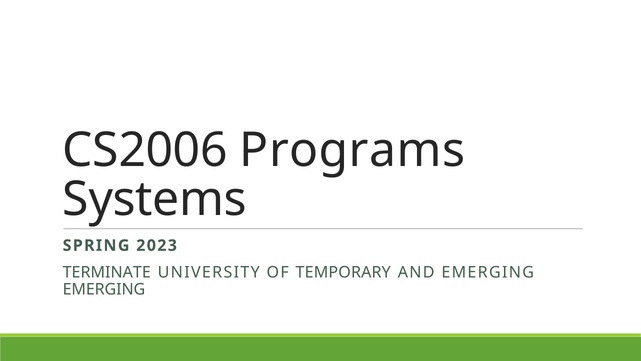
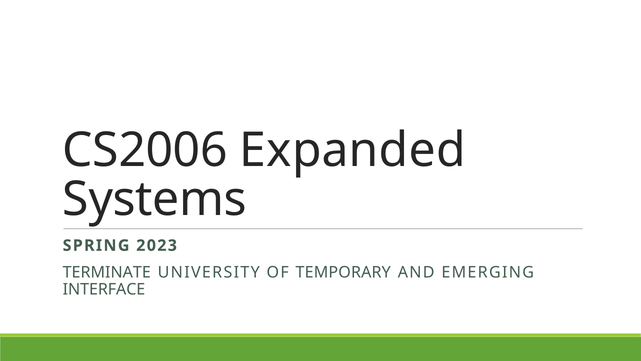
Programs: Programs -> Expanded
EMERGING at (104, 289): EMERGING -> INTERFACE
